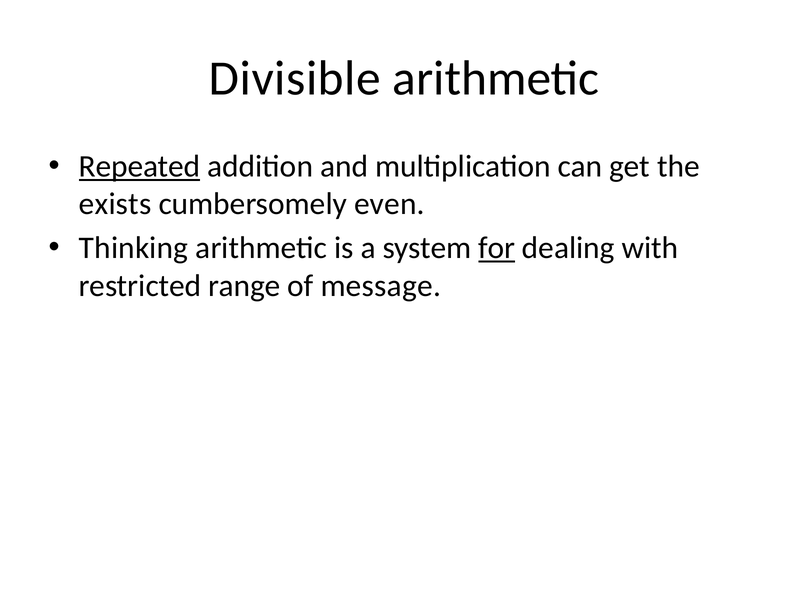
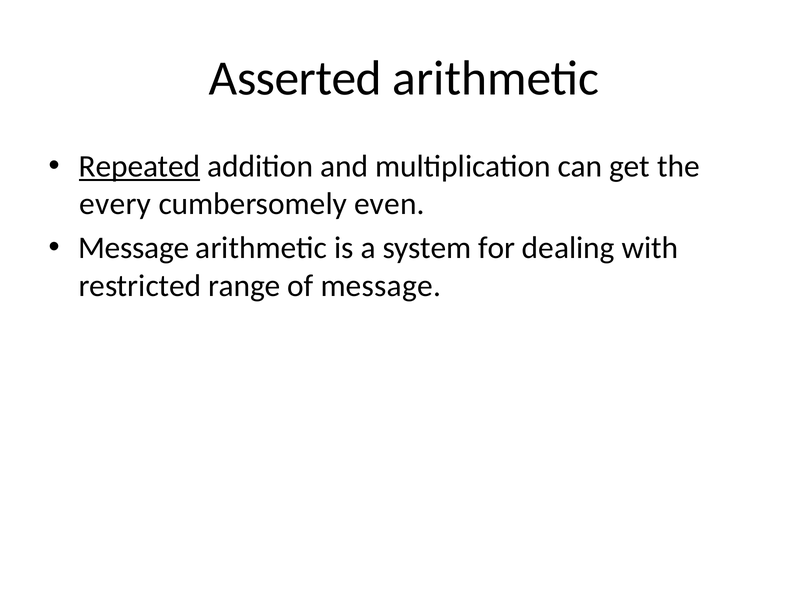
Divisible: Divisible -> Asserted
exists: exists -> every
Thinking at (134, 248): Thinking -> Message
for underline: present -> none
